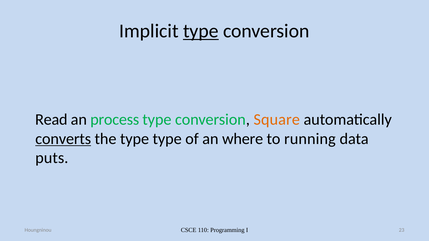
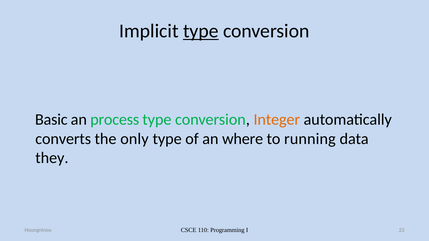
Read: Read -> Basic
Square: Square -> Integer
converts underline: present -> none
the type: type -> only
puts: puts -> they
